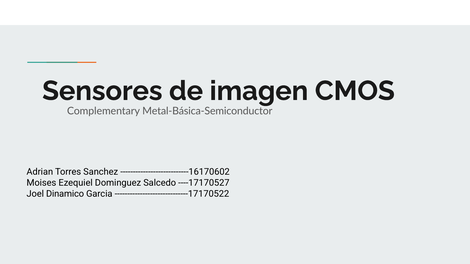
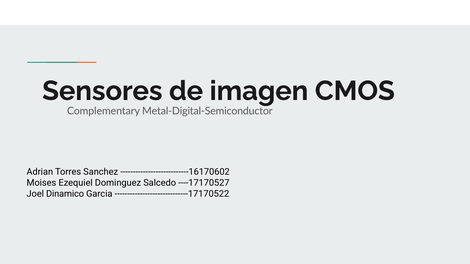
Metal-Básica-Semiconductor: Metal-Básica-Semiconductor -> Metal-Digital-Semiconductor
